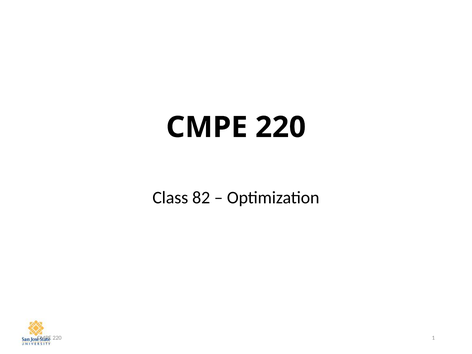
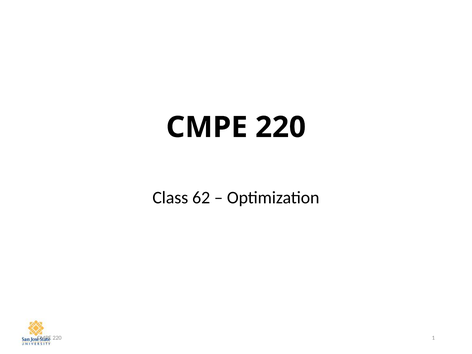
82: 82 -> 62
